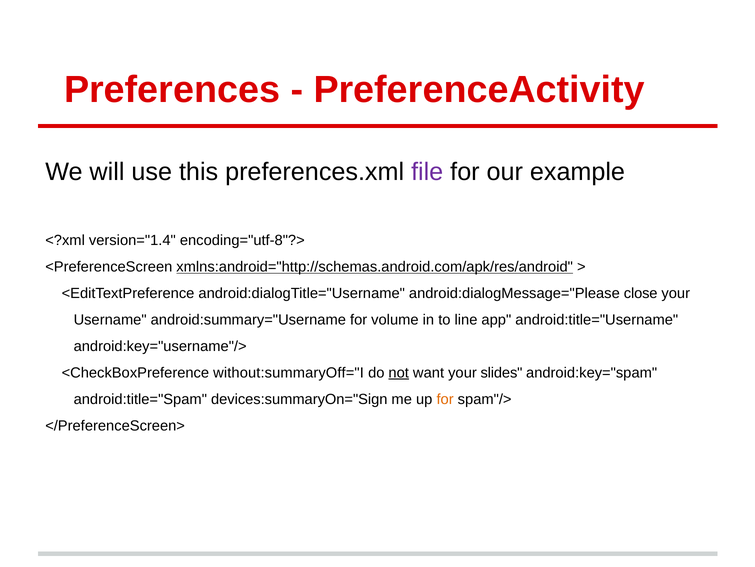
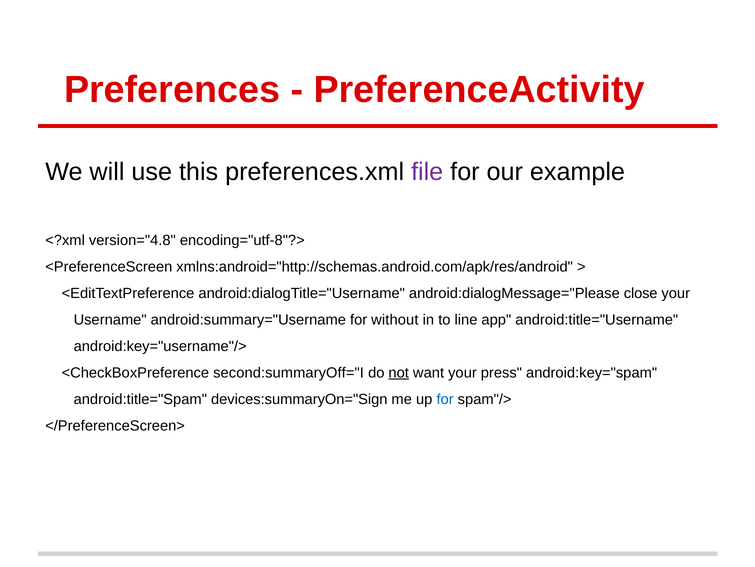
version="1.4: version="1.4 -> version="4.8
xmlns:android="http://schemas.android.com/apk/res/android underline: present -> none
volume: volume -> without
without:summaryOff="I: without:summaryOff="I -> second:summaryOff="I
slides: slides -> press
for at (445, 399) colour: orange -> blue
